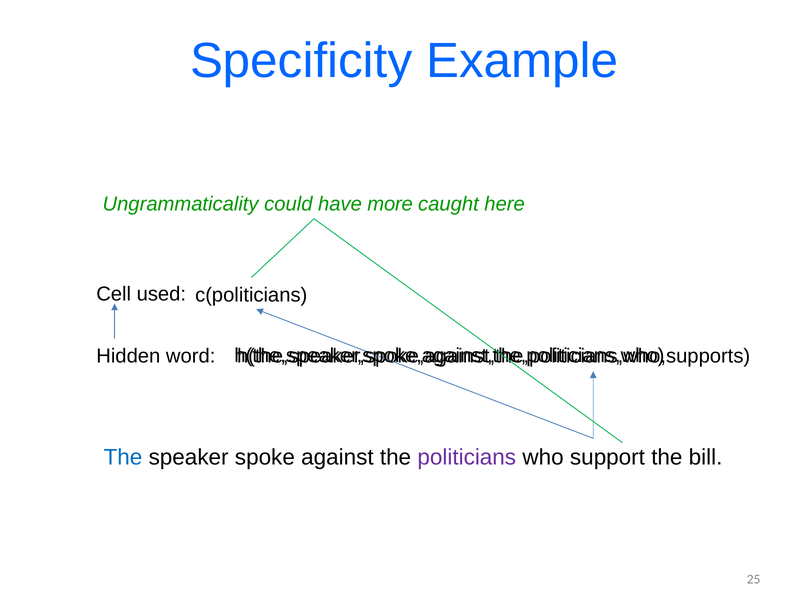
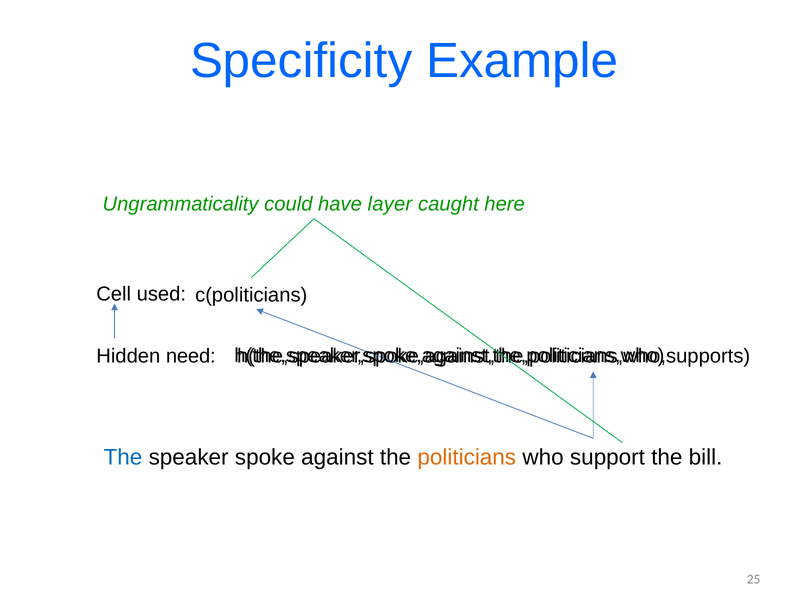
more: more -> layer
word: word -> need
politicians colour: purple -> orange
